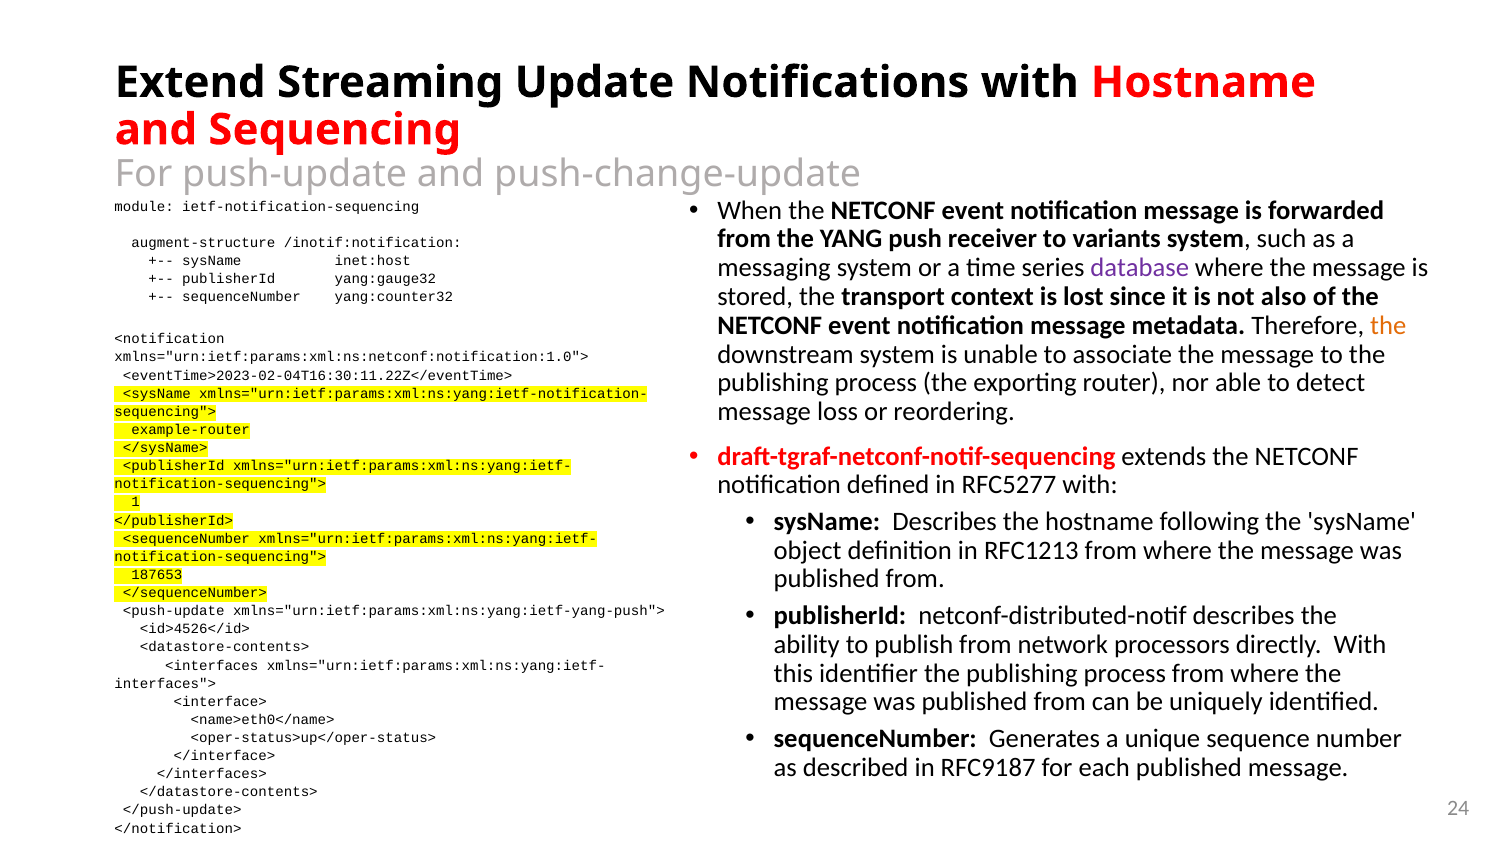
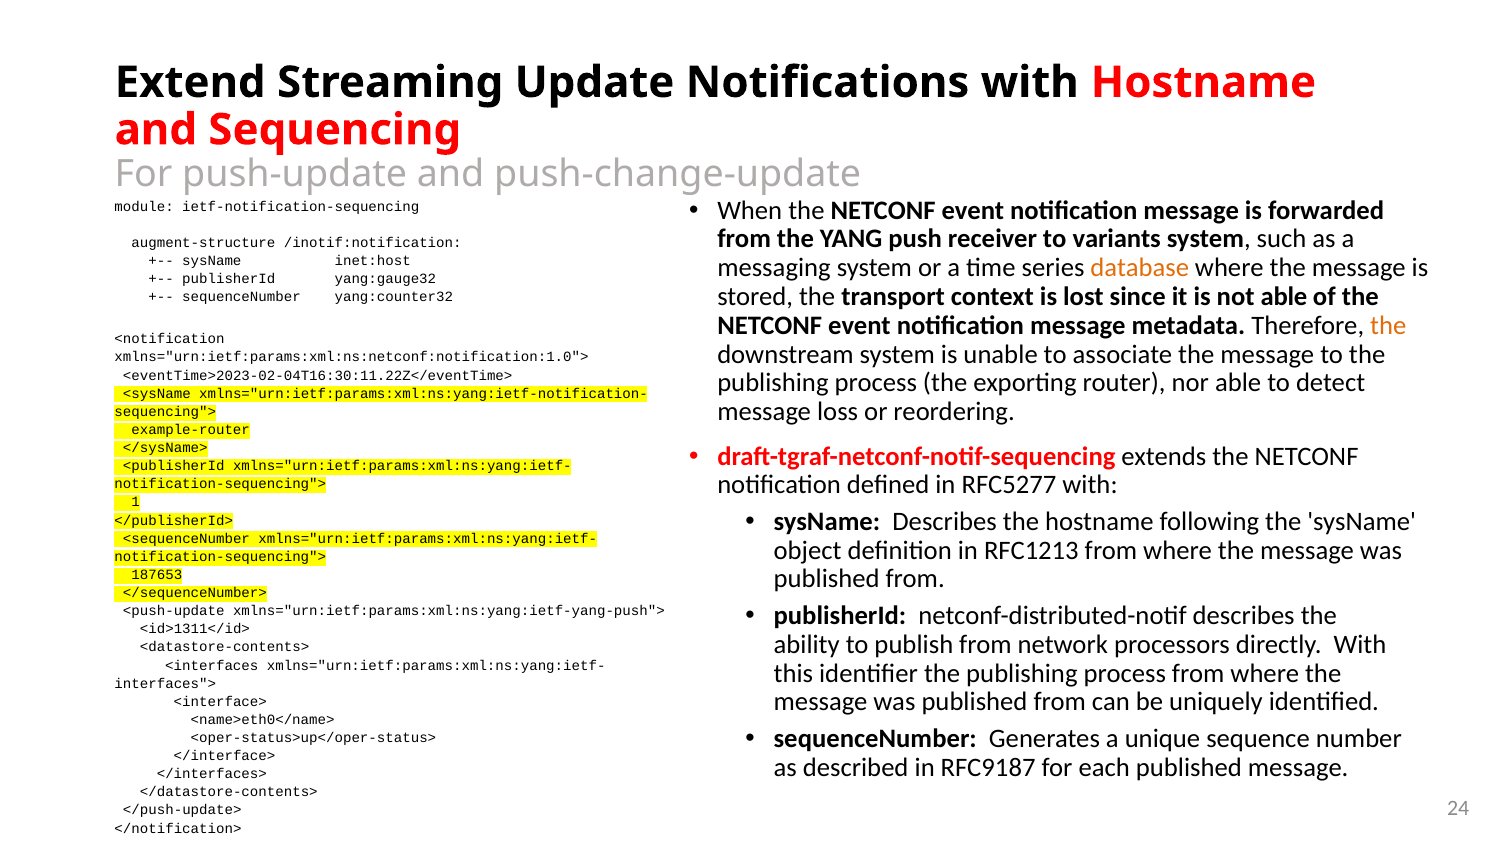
database colour: purple -> orange
not also: also -> able
<id>4526</id>: <id>4526</id> -> <id>1311</id>
